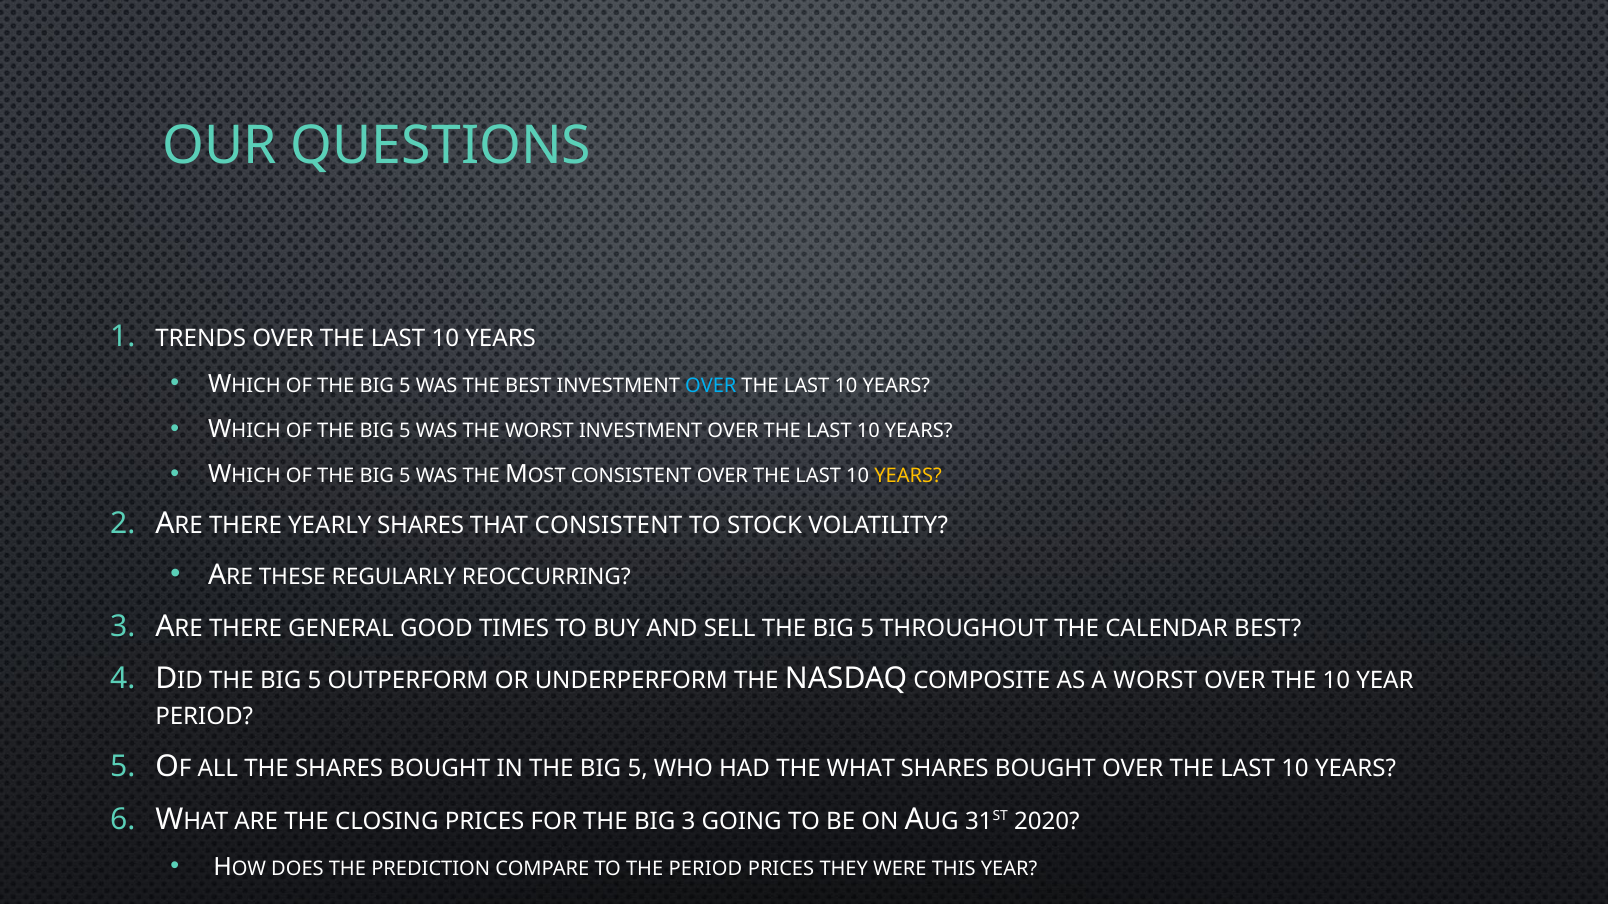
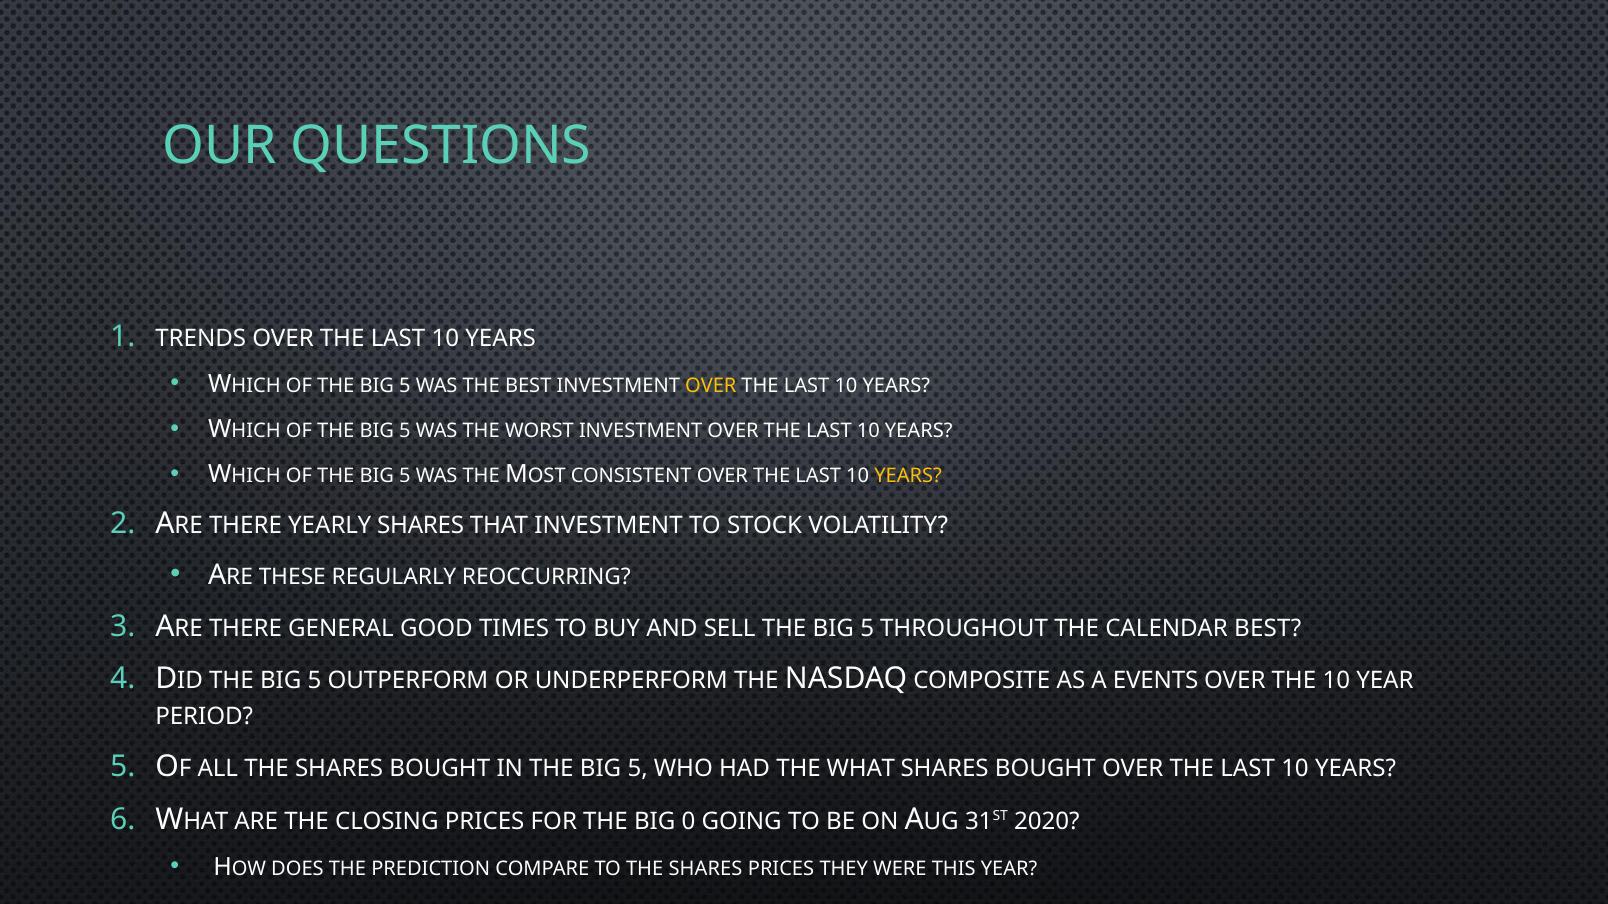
OVER at (711, 386) colour: light blue -> yellow
THAT CONSISTENT: CONSISTENT -> INVESTMENT
A WORST: WORST -> EVENTS
BIG 3: 3 -> 0
TO THE PERIOD: PERIOD -> SHARES
